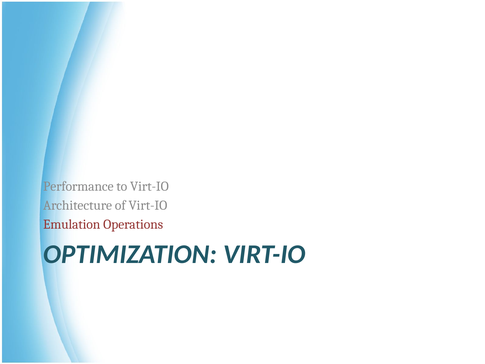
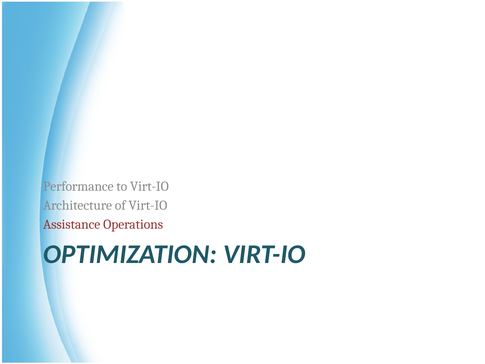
Emulation: Emulation -> Assistance
